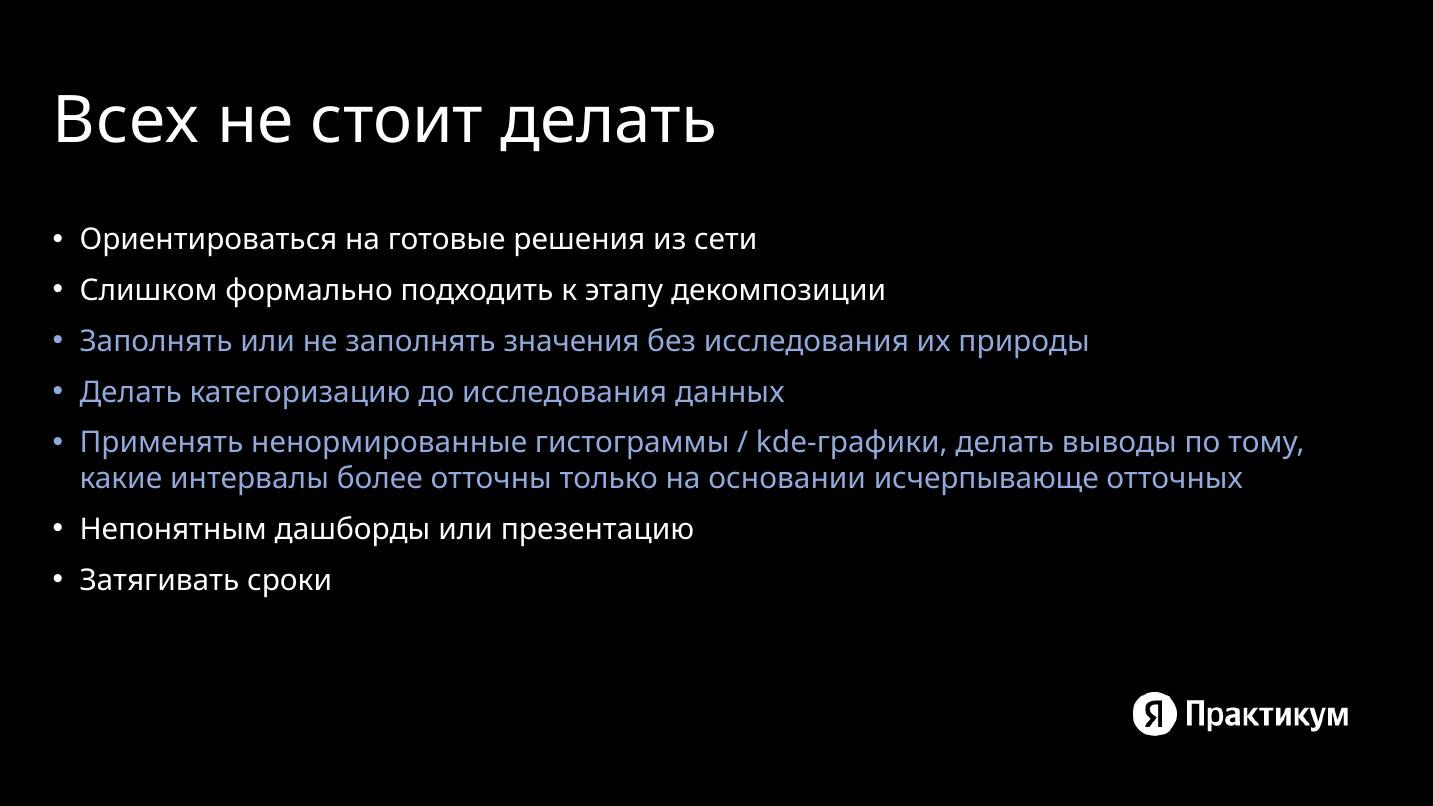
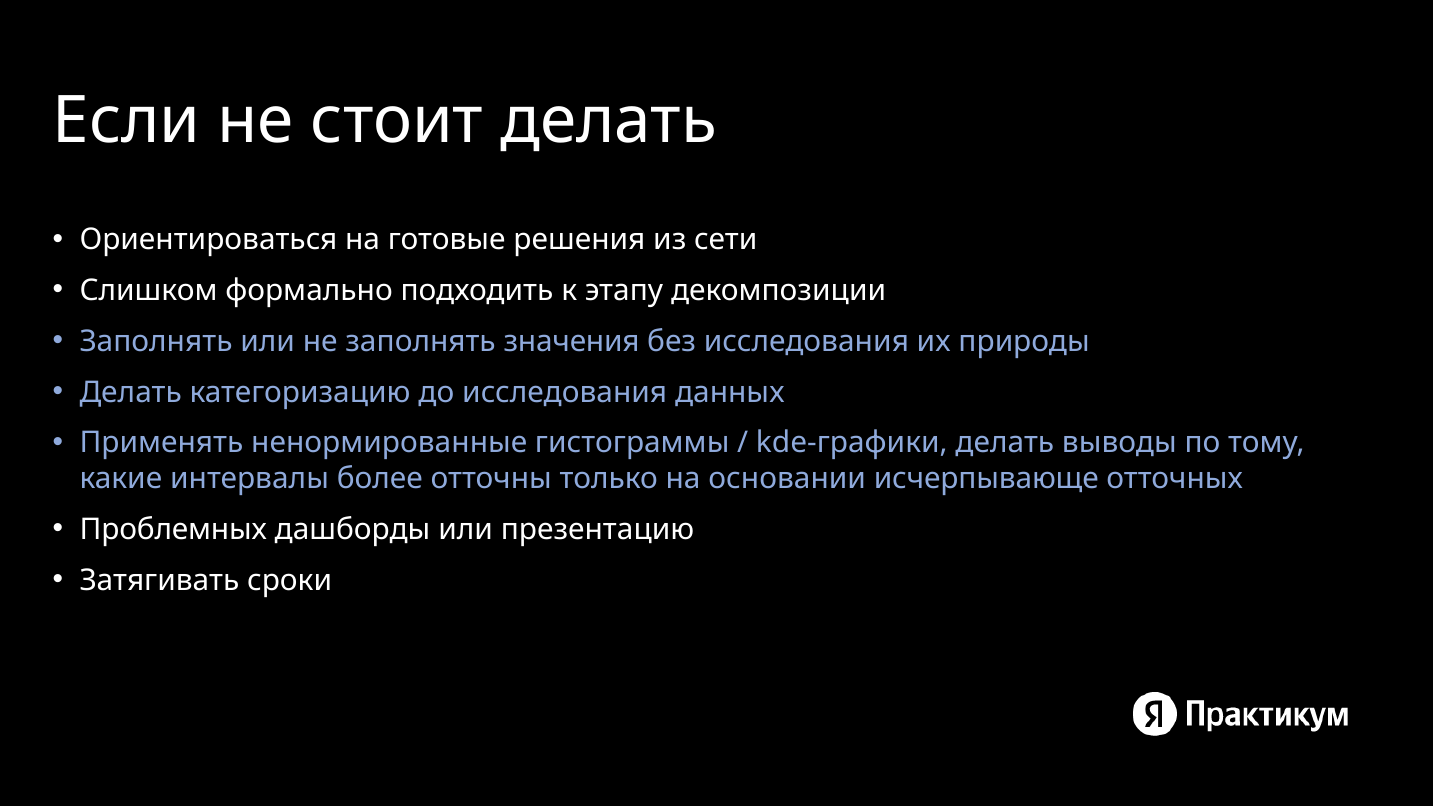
Всех: Всех -> Если
Непонятным: Непонятным -> Проблемных
